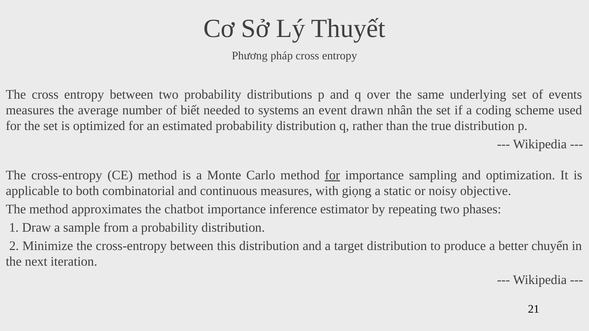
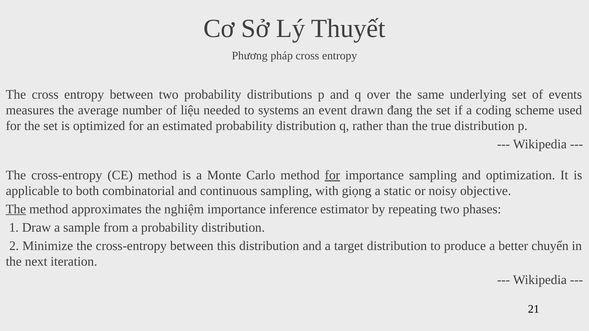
biết: biết -> liệu
nhân: nhân -> đang
continuous measures: measures -> sampling
The at (16, 209) underline: none -> present
chatbot: chatbot -> nghiệm
